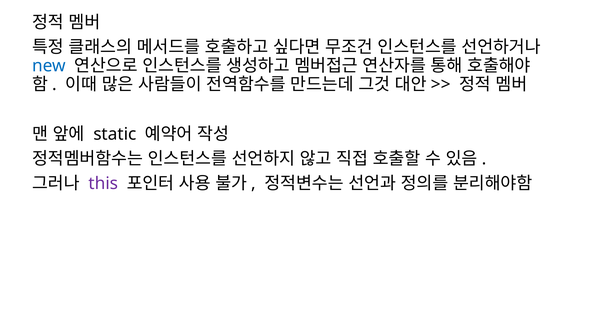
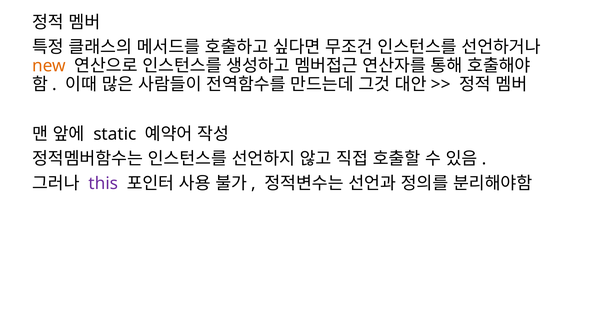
new colour: blue -> orange
